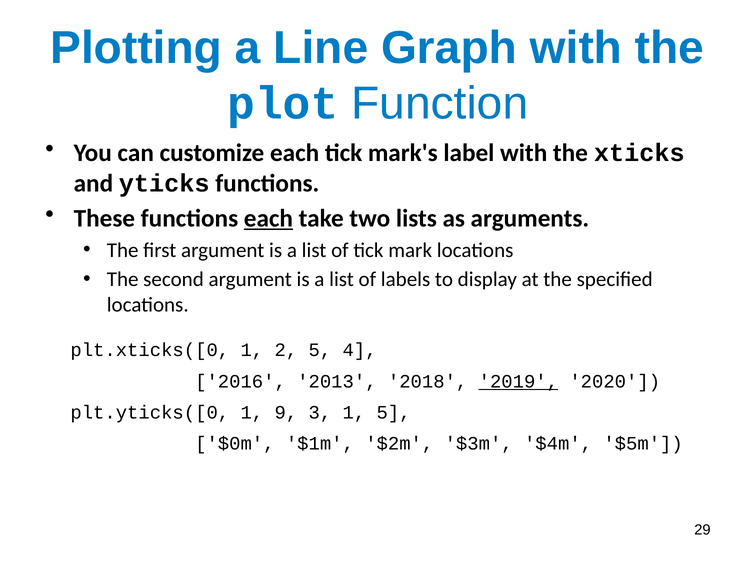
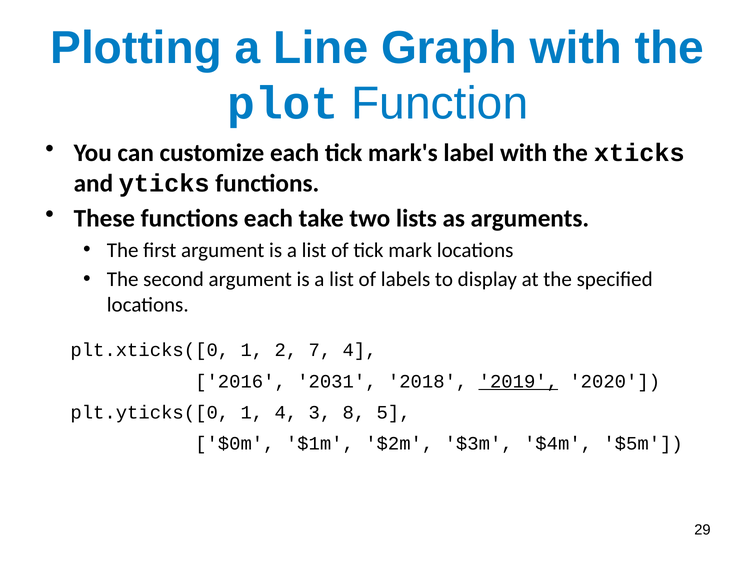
each at (268, 218) underline: present -> none
2 5: 5 -> 7
2013: 2013 -> 2031
1 9: 9 -> 4
3 1: 1 -> 8
